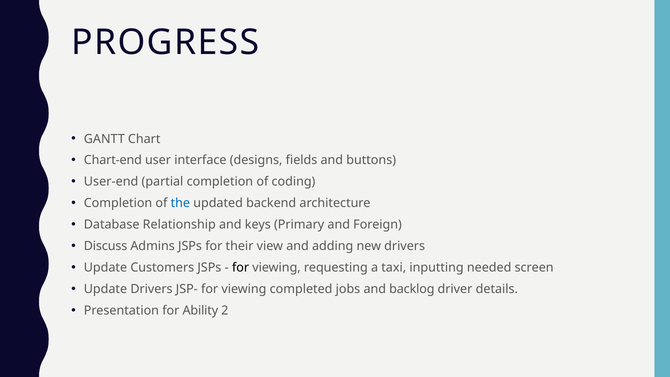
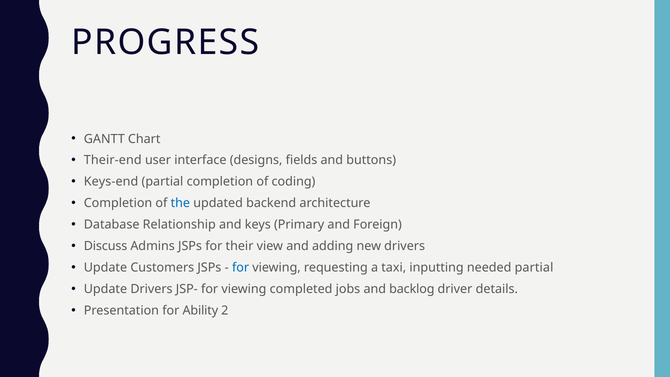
Chart-end: Chart-end -> Their-end
User-end: User-end -> Keys-end
for at (241, 268) colour: black -> blue
needed screen: screen -> partial
